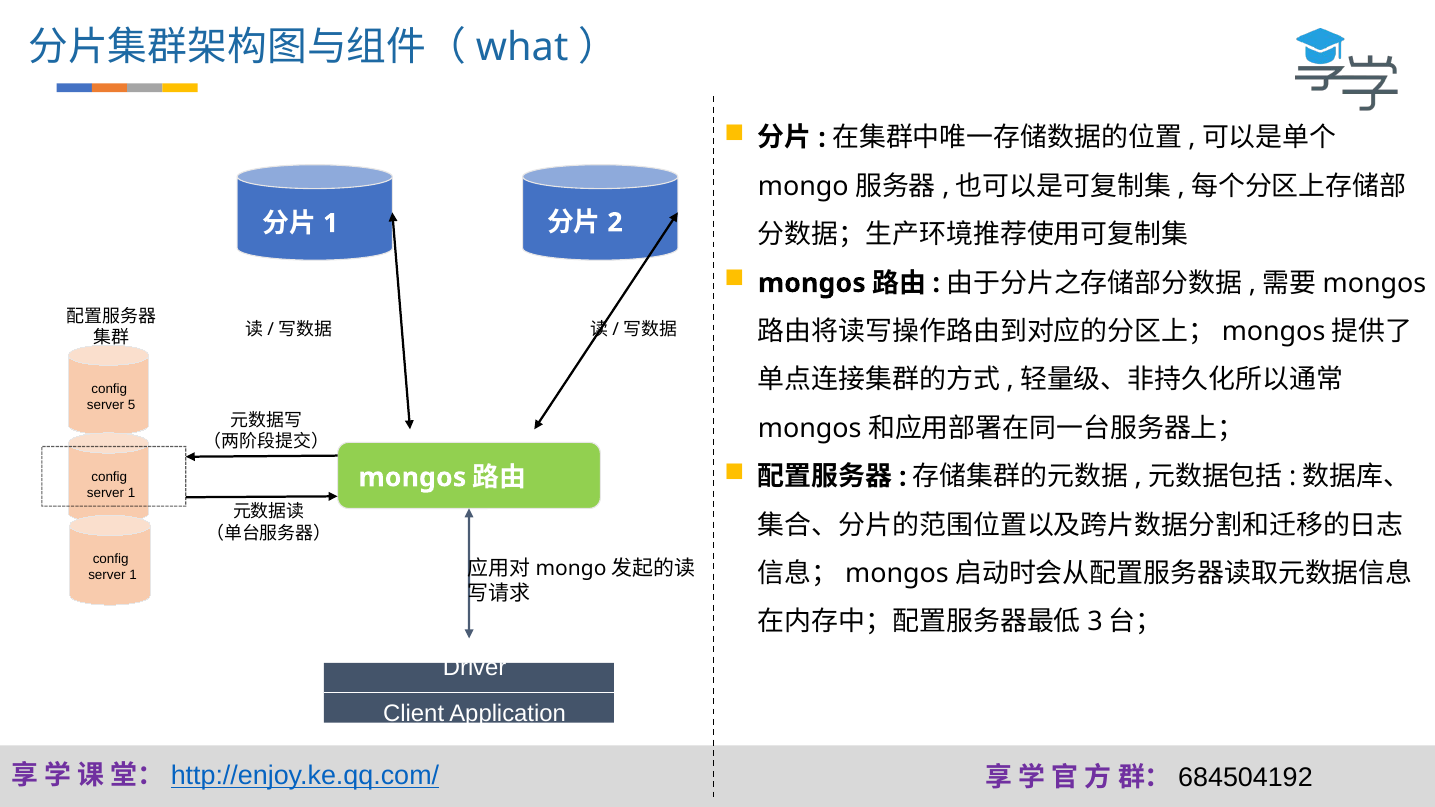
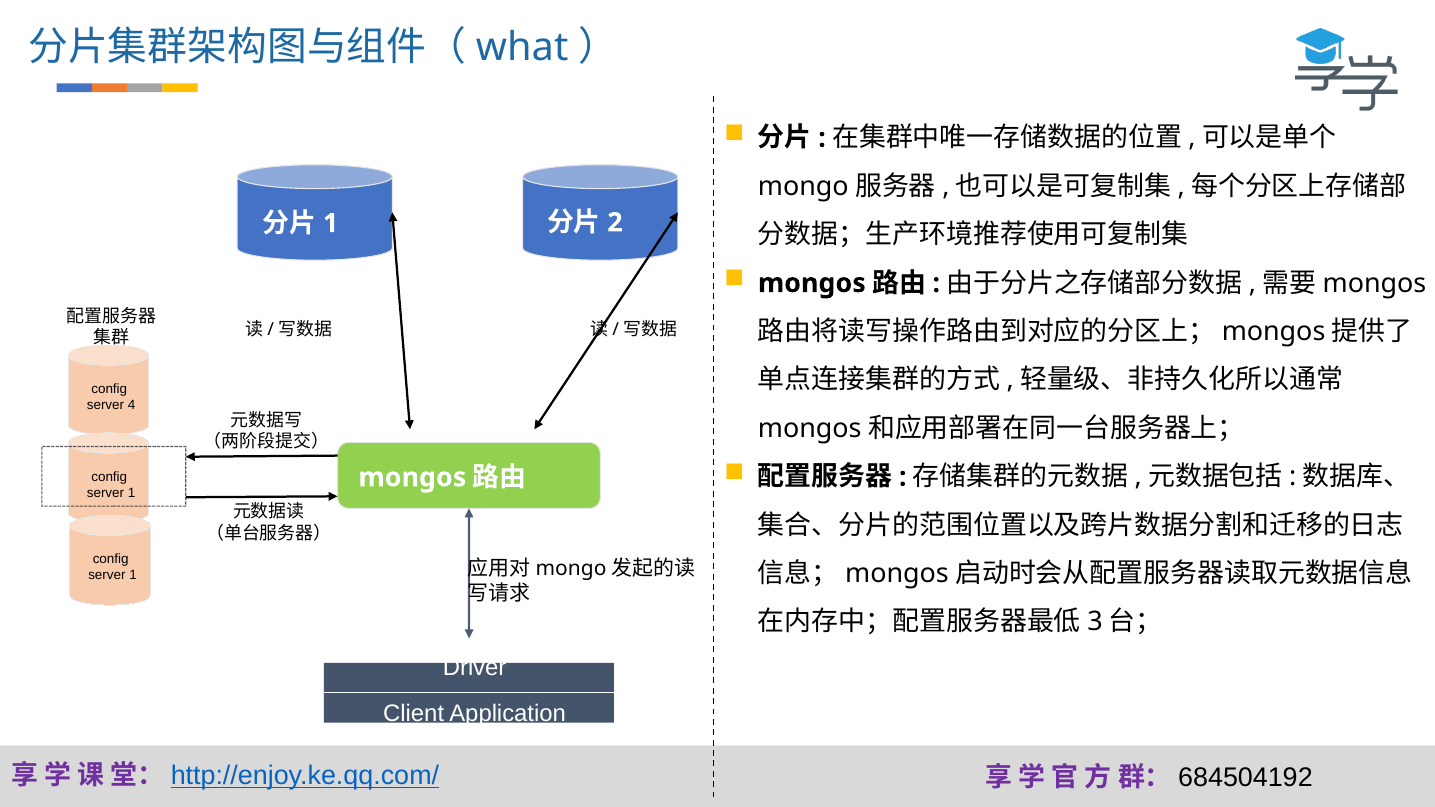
5: 5 -> 4
